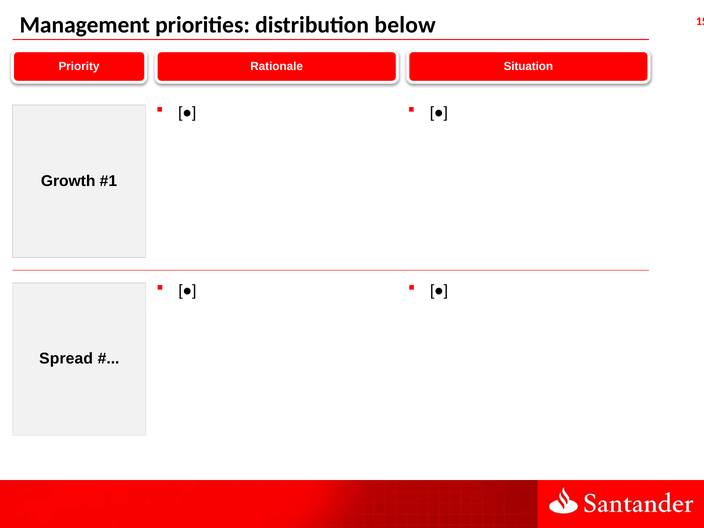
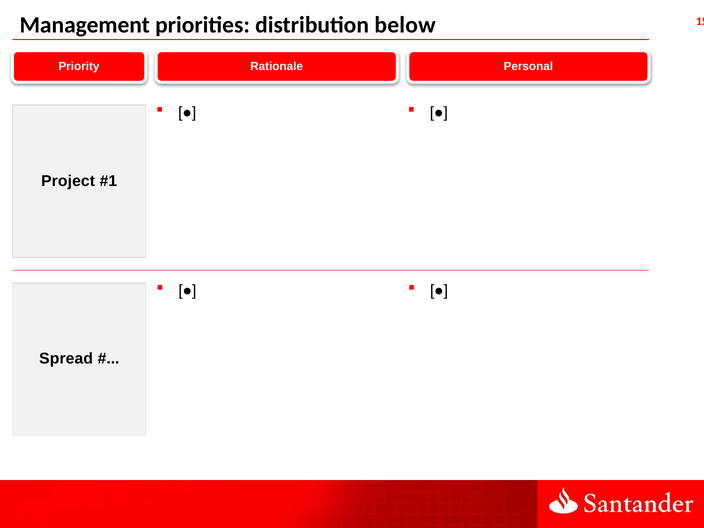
Situation: Situation -> Personal
Growth: Growth -> Project
